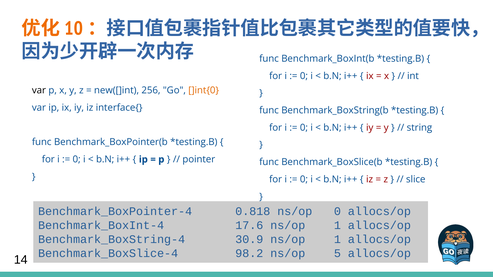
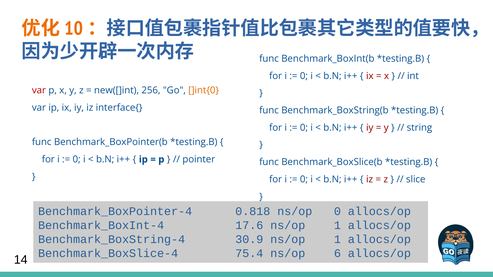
var at (39, 91) colour: black -> red
98.2: 98.2 -> 75.4
5: 5 -> 6
